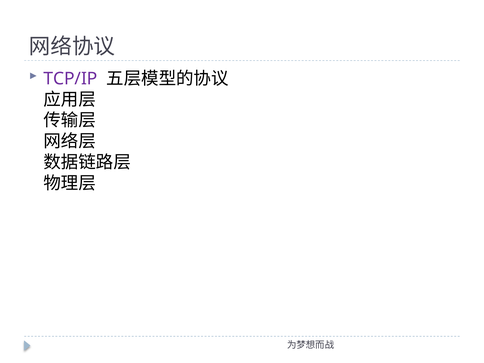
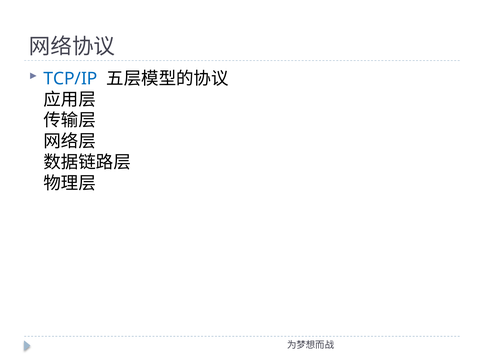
TCP/IP colour: purple -> blue
